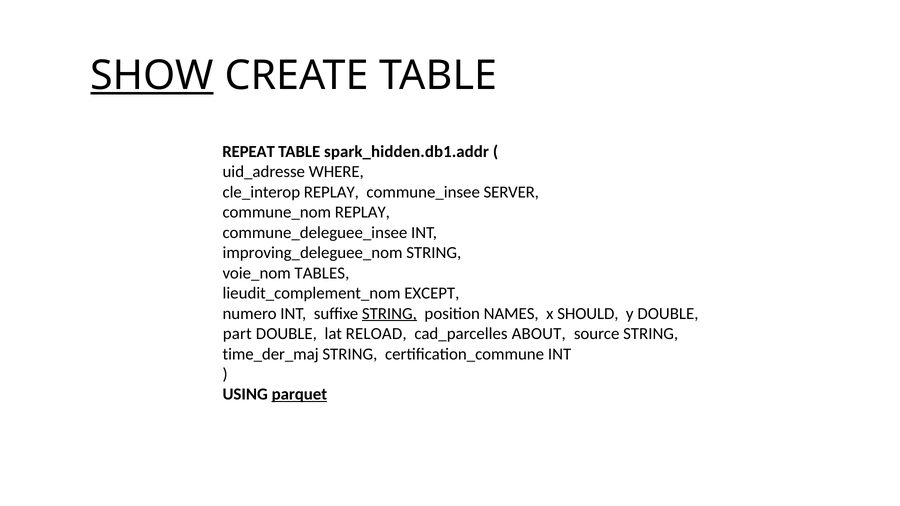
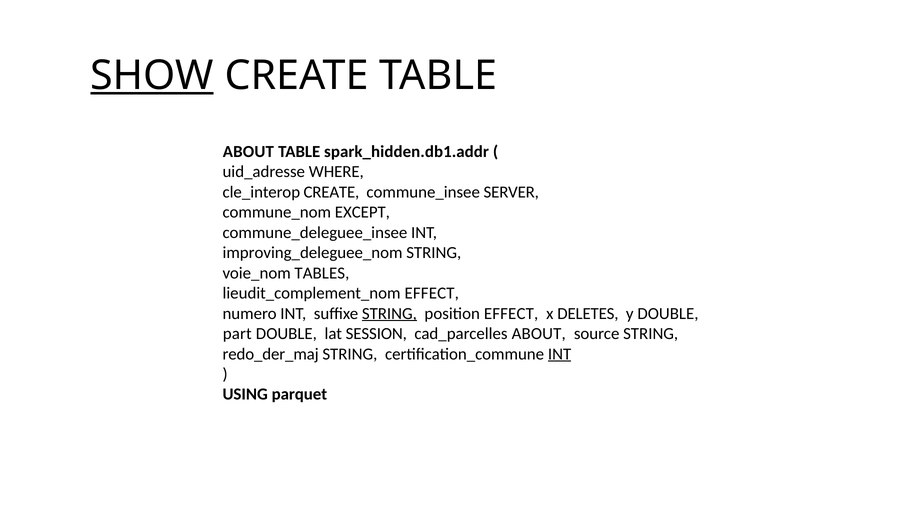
REPEAT at (249, 152): REPEAT -> ABOUT
cle_interop REPLAY: REPLAY -> CREATE
commune_nom REPLAY: REPLAY -> EXCEPT
lieudit_complement_nom EXCEPT: EXCEPT -> EFFECT
position NAMES: NAMES -> EFFECT
SHOULD: SHOULD -> DELETES
RELOAD: RELOAD -> SESSION
time_der_maj: time_der_maj -> redo_der_maj
INT at (560, 354) underline: none -> present
parquet underline: present -> none
